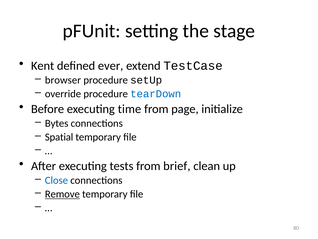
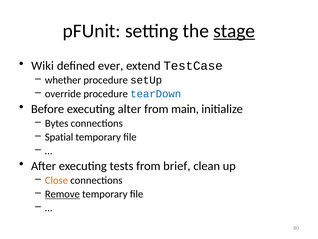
stage underline: none -> present
Kent: Kent -> Wiki
browser: browser -> whether
time: time -> alter
page: page -> main
Close colour: blue -> orange
